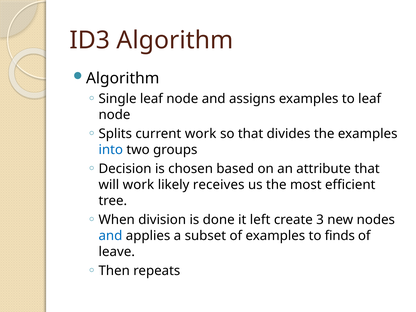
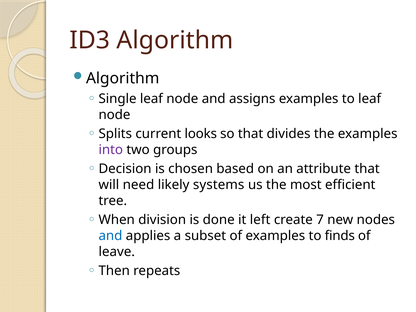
current work: work -> looks
into colour: blue -> purple
will work: work -> need
receives: receives -> systems
3: 3 -> 7
